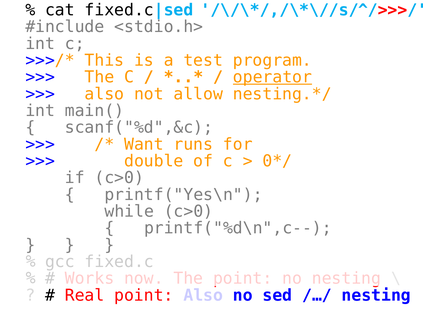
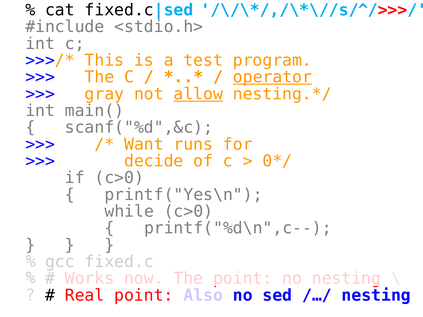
also at (104, 94): also -> gray
allow underline: none -> present
double: double -> decide
